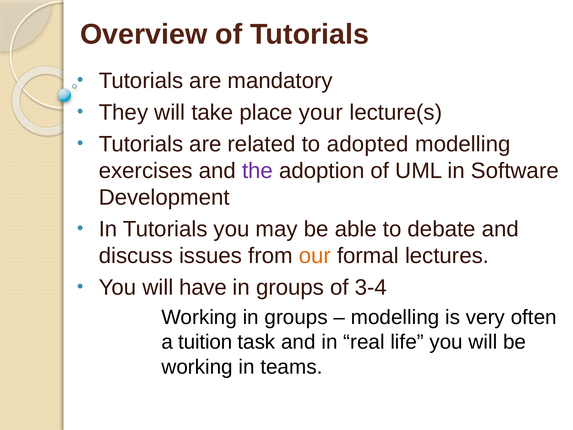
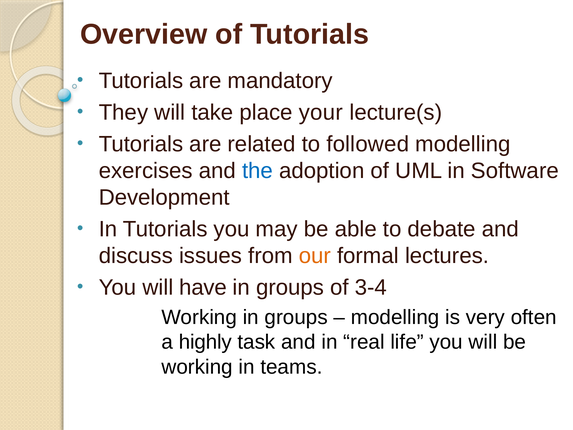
adopted: adopted -> followed
the colour: purple -> blue
tuition: tuition -> highly
